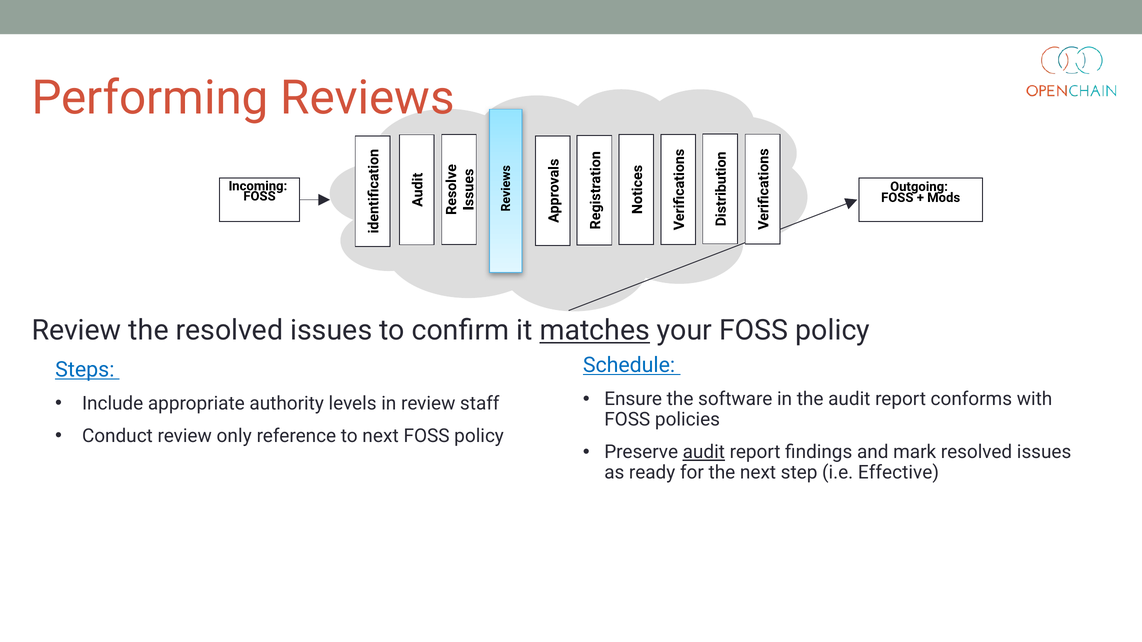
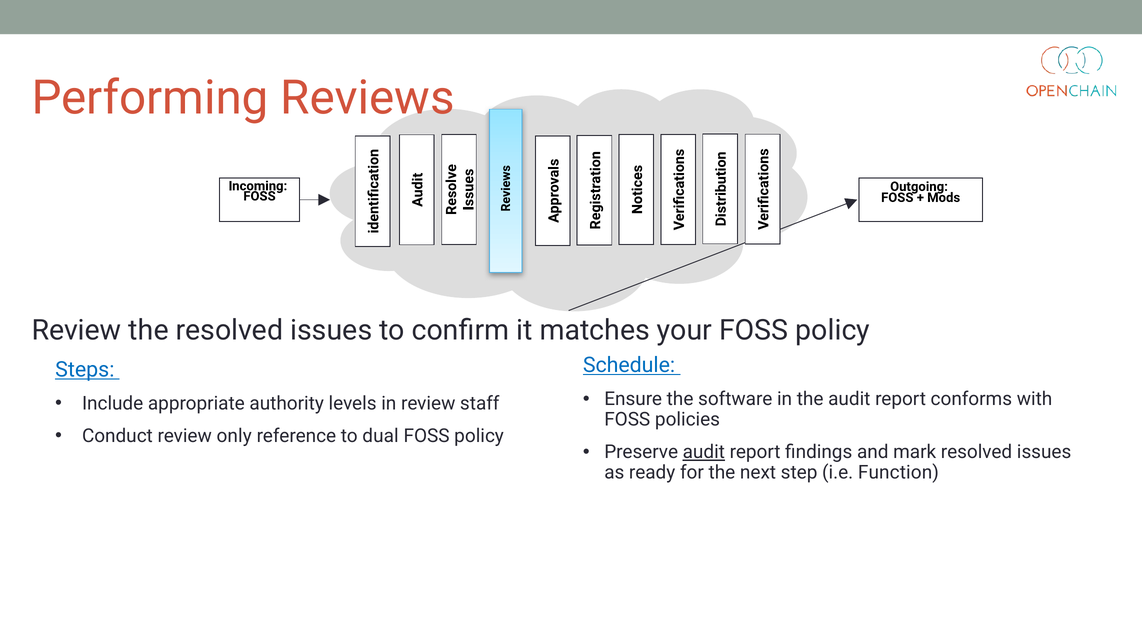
matches underline: present -> none
to next: next -> dual
Effective: Effective -> Function
